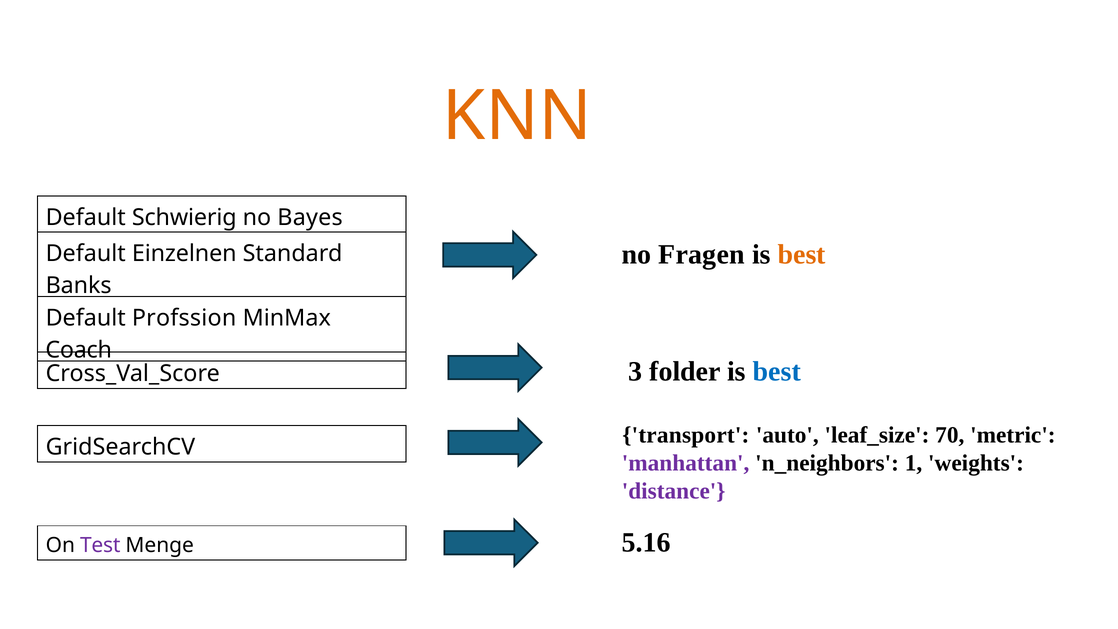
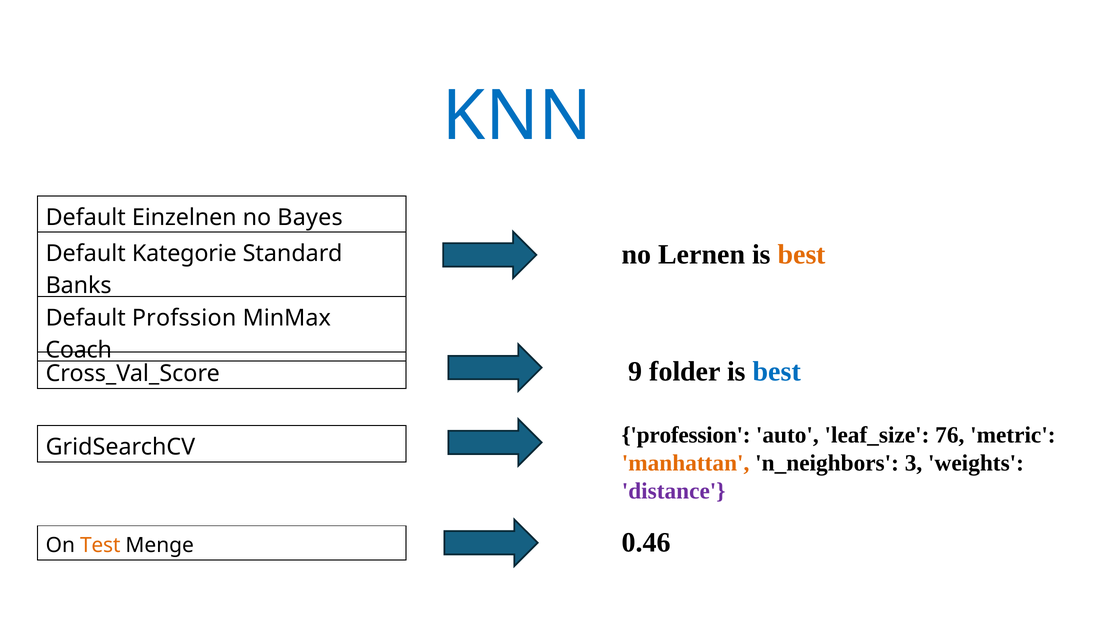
KNN colour: orange -> blue
Schwierig: Schwierig -> Einzelnen
Fragen: Fragen -> Lernen
Einzelnen: Einzelnen -> Kategorie
3: 3 -> 9
transport: transport -> profession
70: 70 -> 76
manhattan colour: purple -> orange
1: 1 -> 3
Test colour: purple -> orange
5.16: 5.16 -> 0.46
